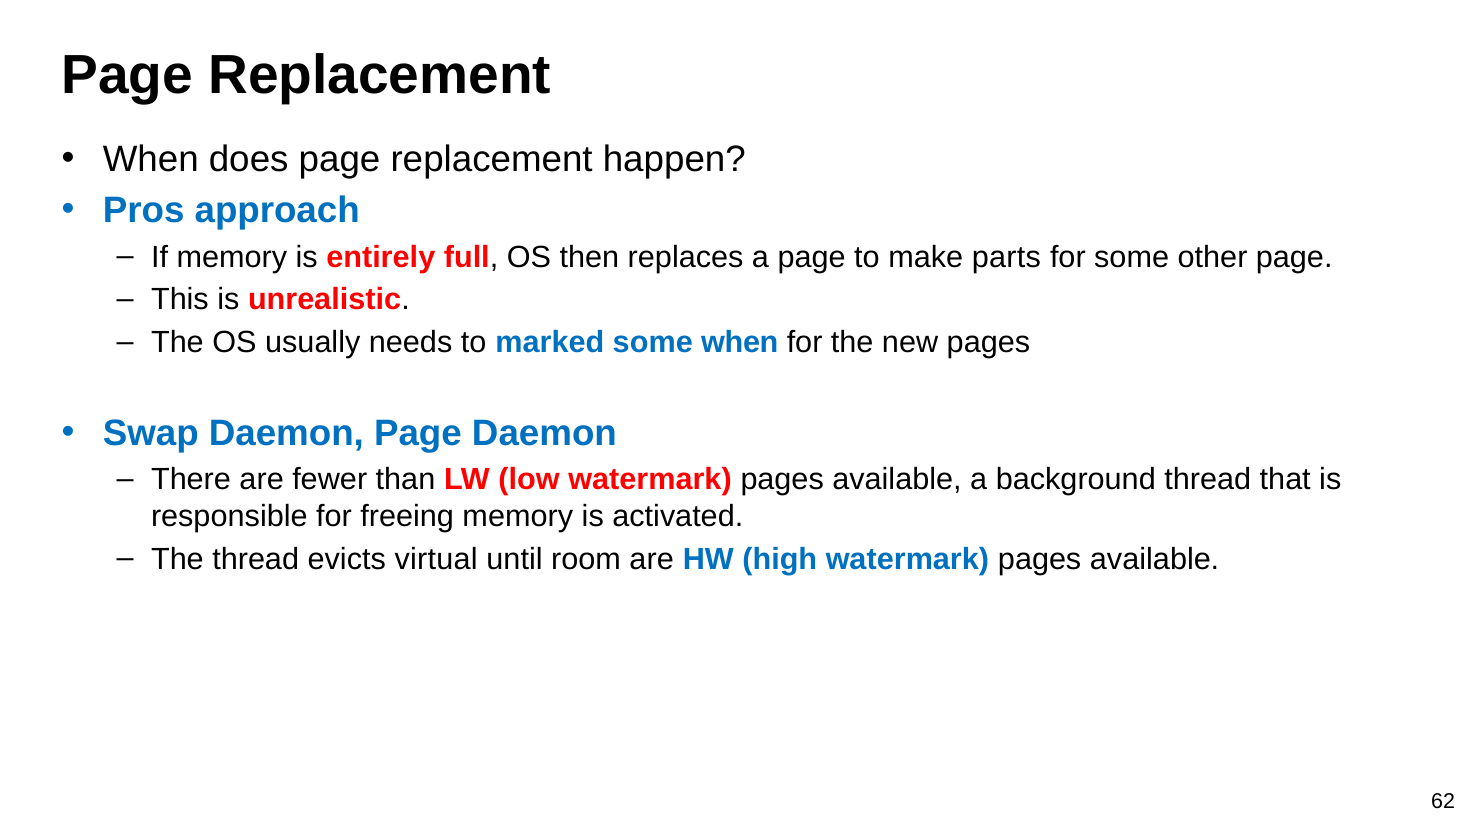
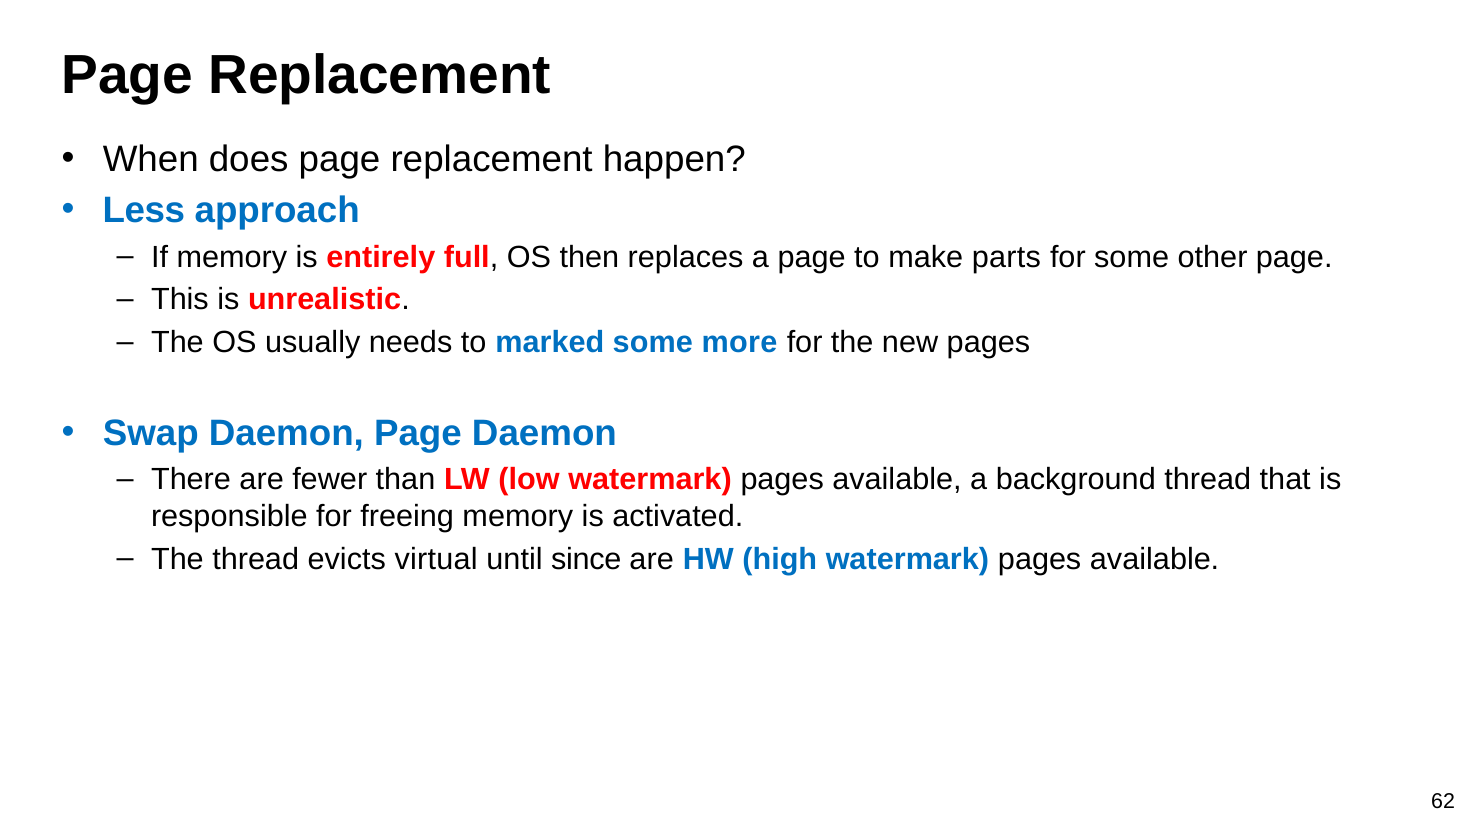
Pros: Pros -> Less
some when: when -> more
room: room -> since
